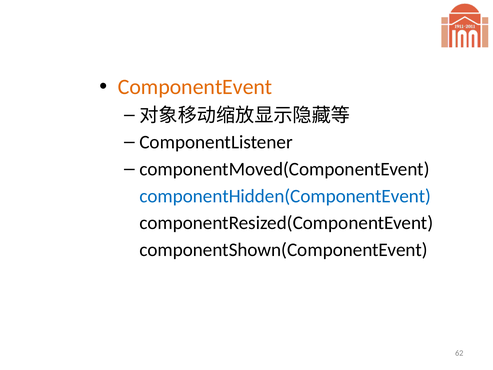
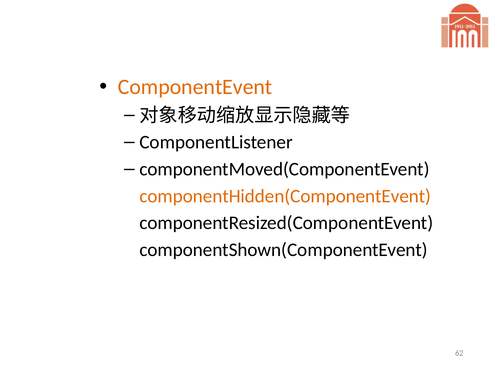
componentHidden(ComponentEvent colour: blue -> orange
